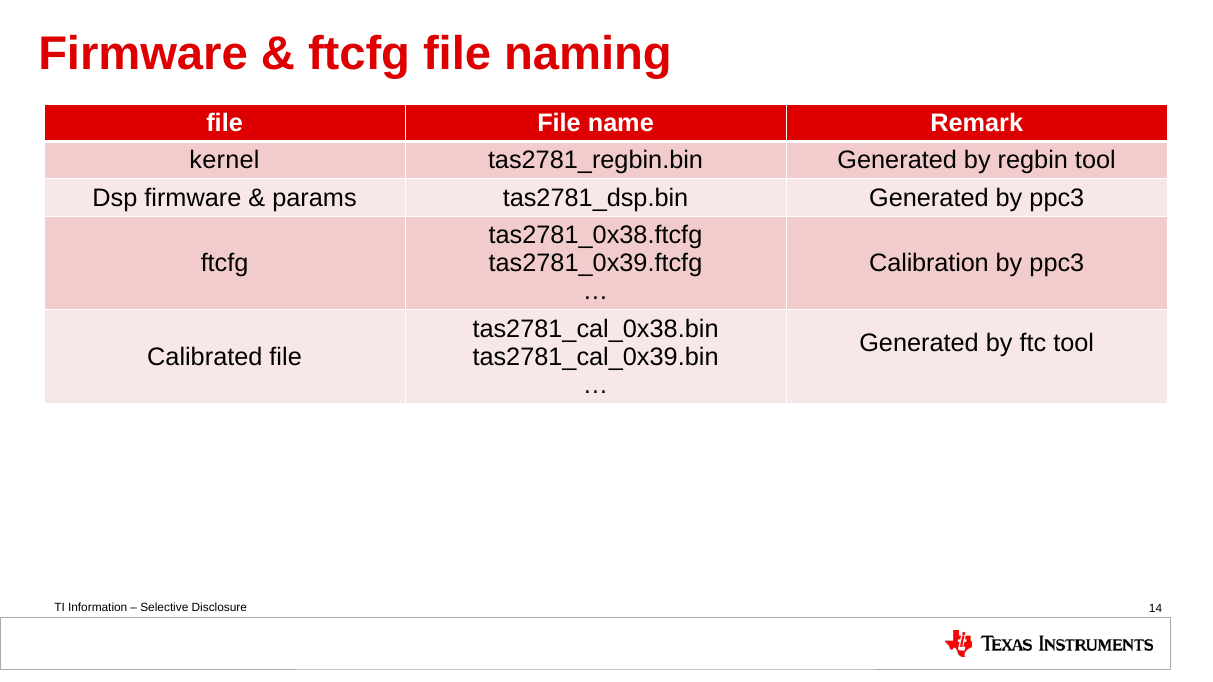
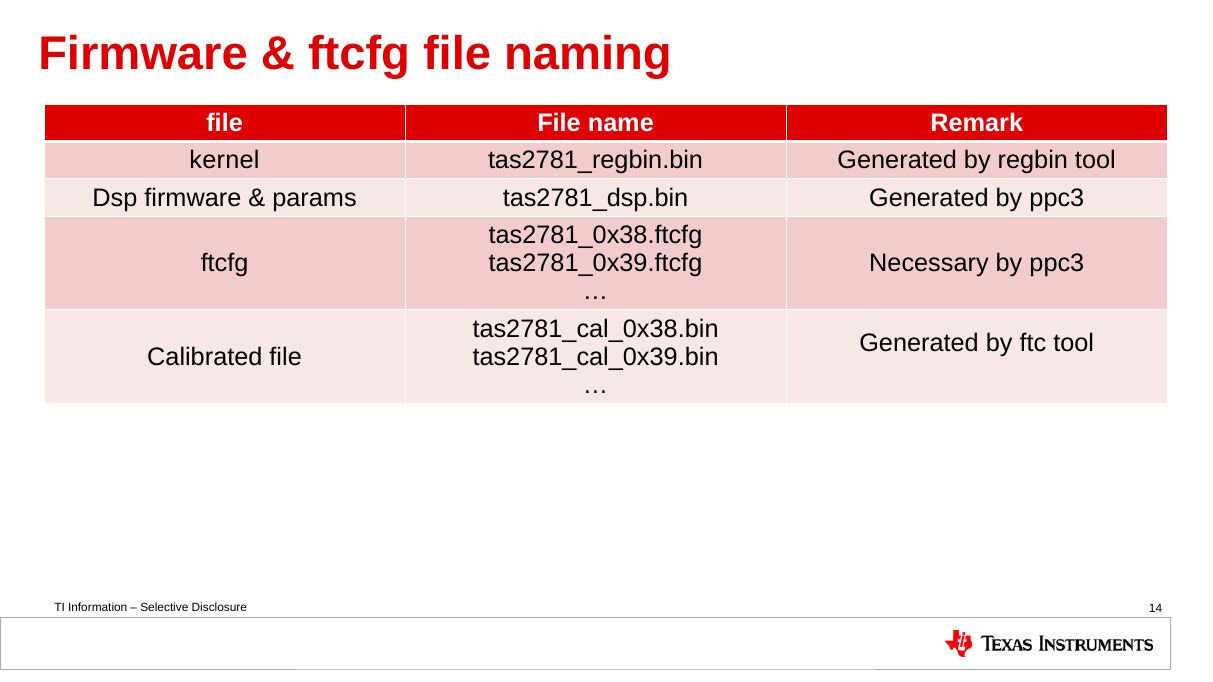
Calibration: Calibration -> Necessary
